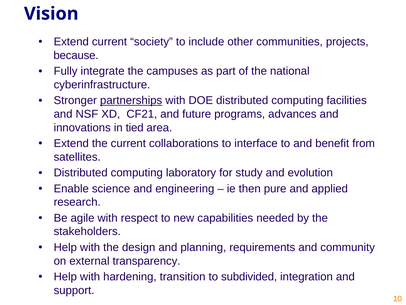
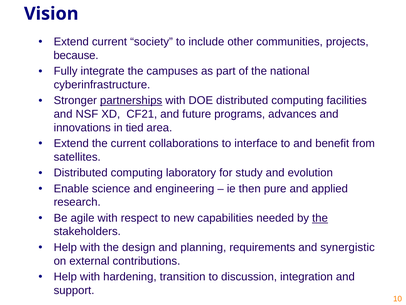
the at (320, 218) underline: none -> present
community: community -> synergistic
transparency: transparency -> contributions
subdivided: subdivided -> discussion
